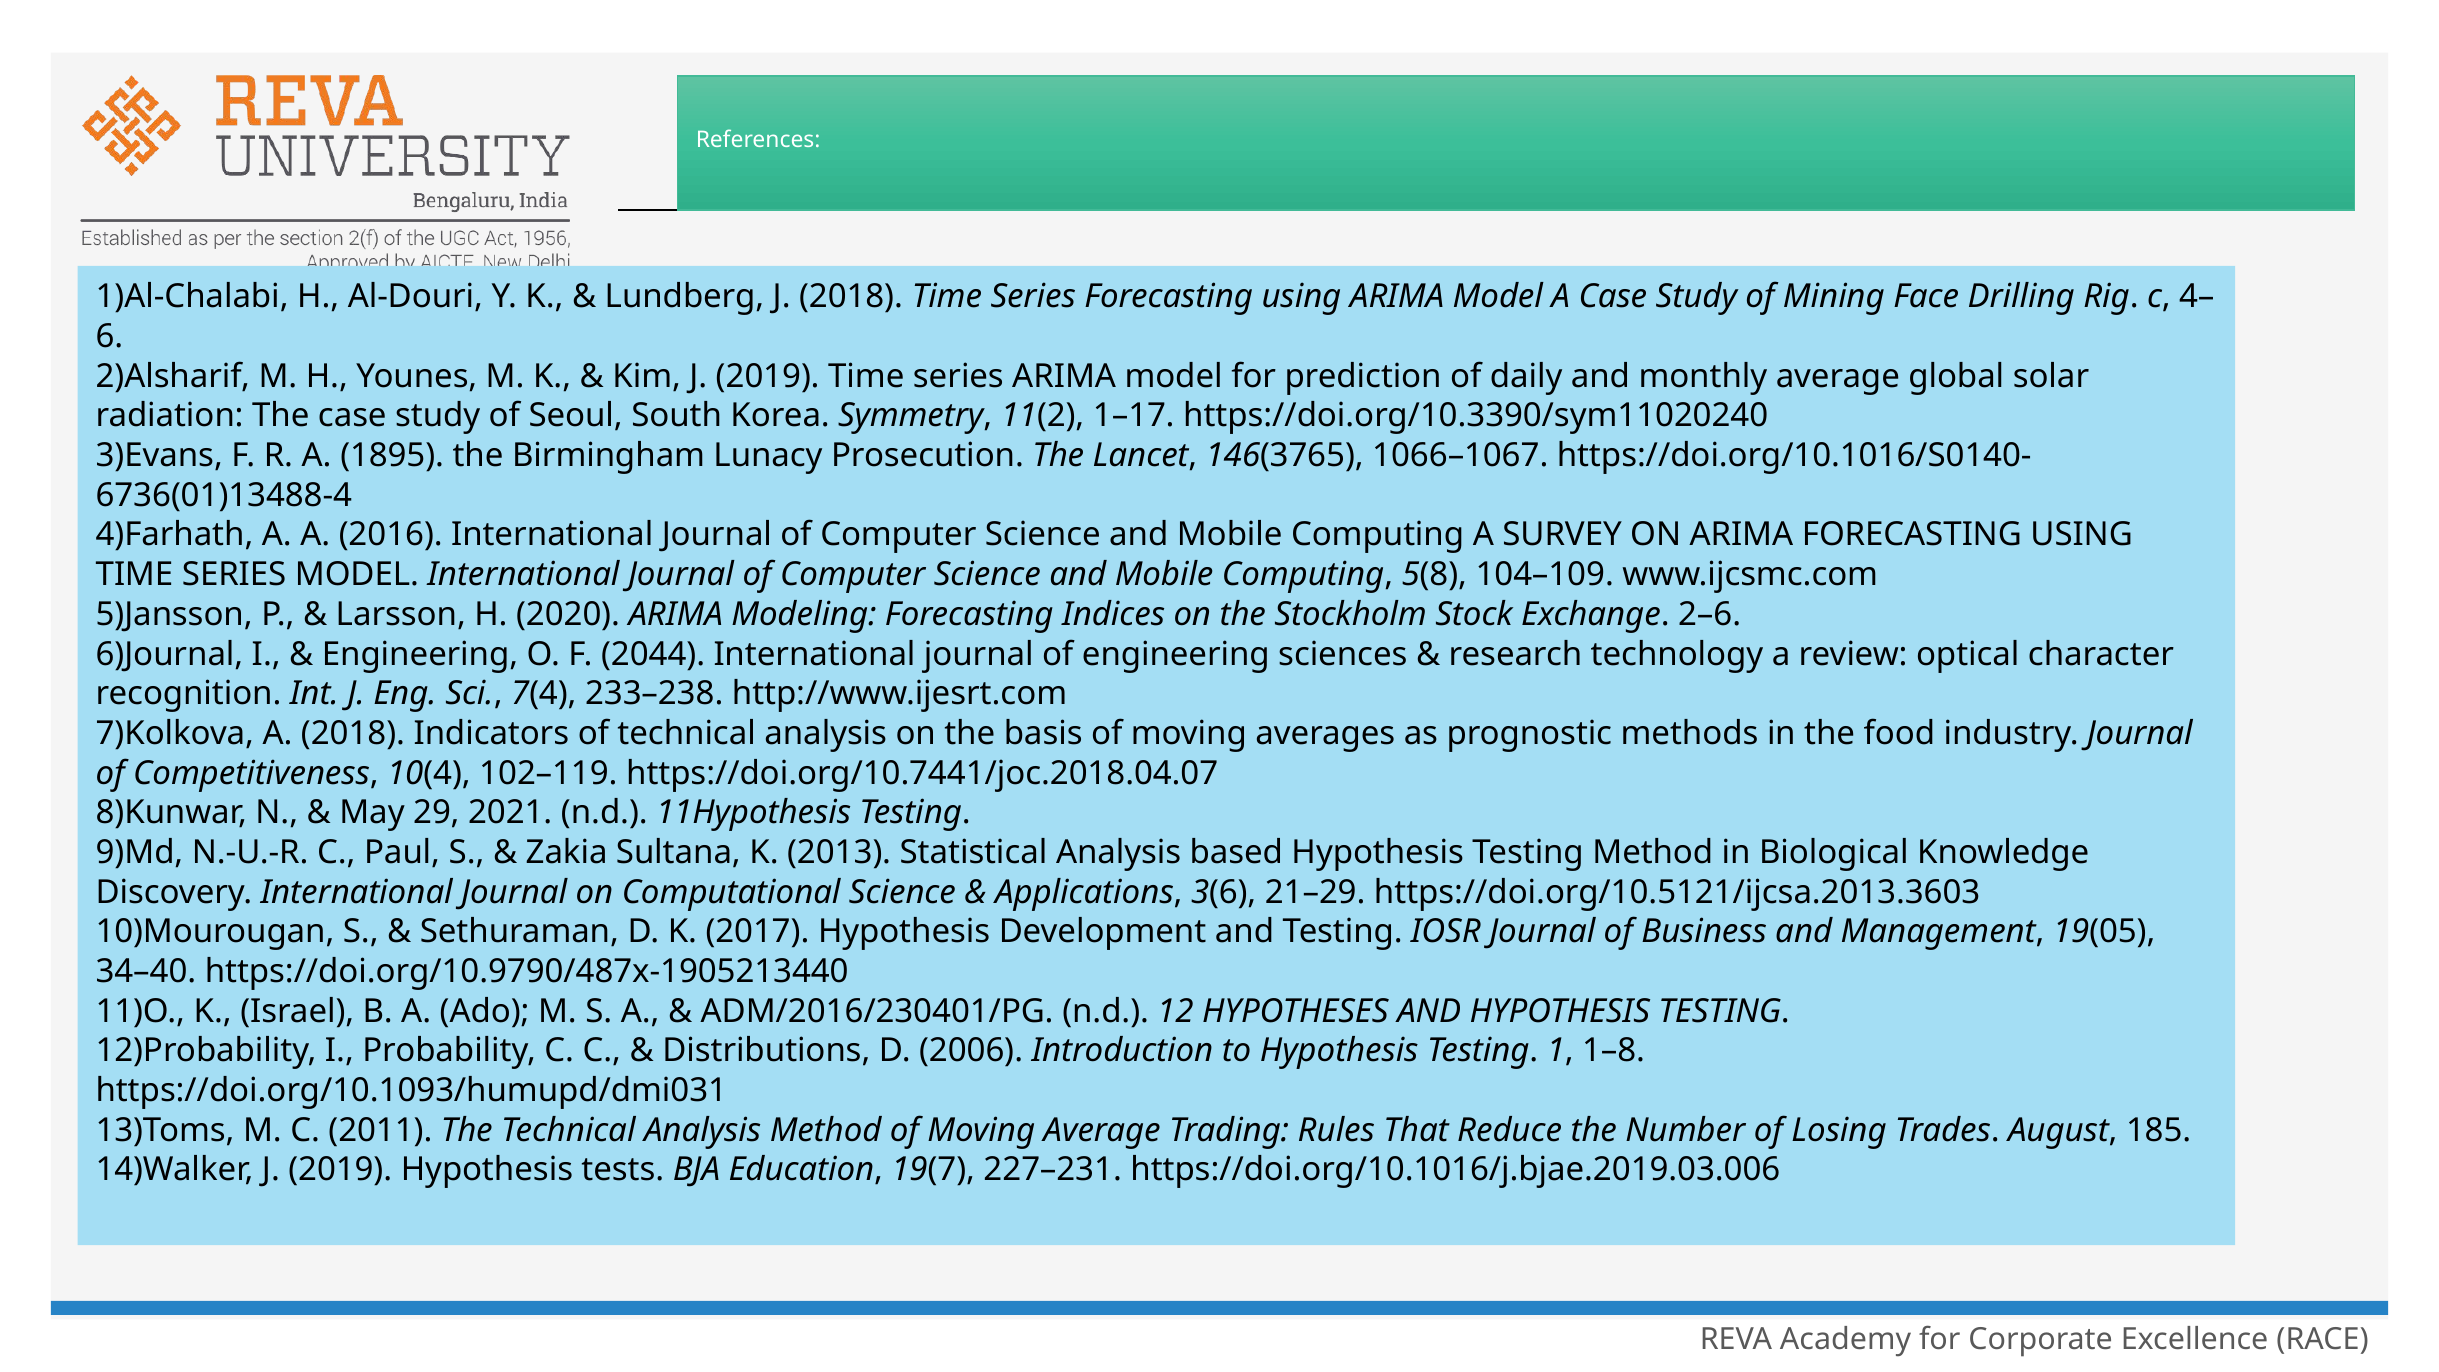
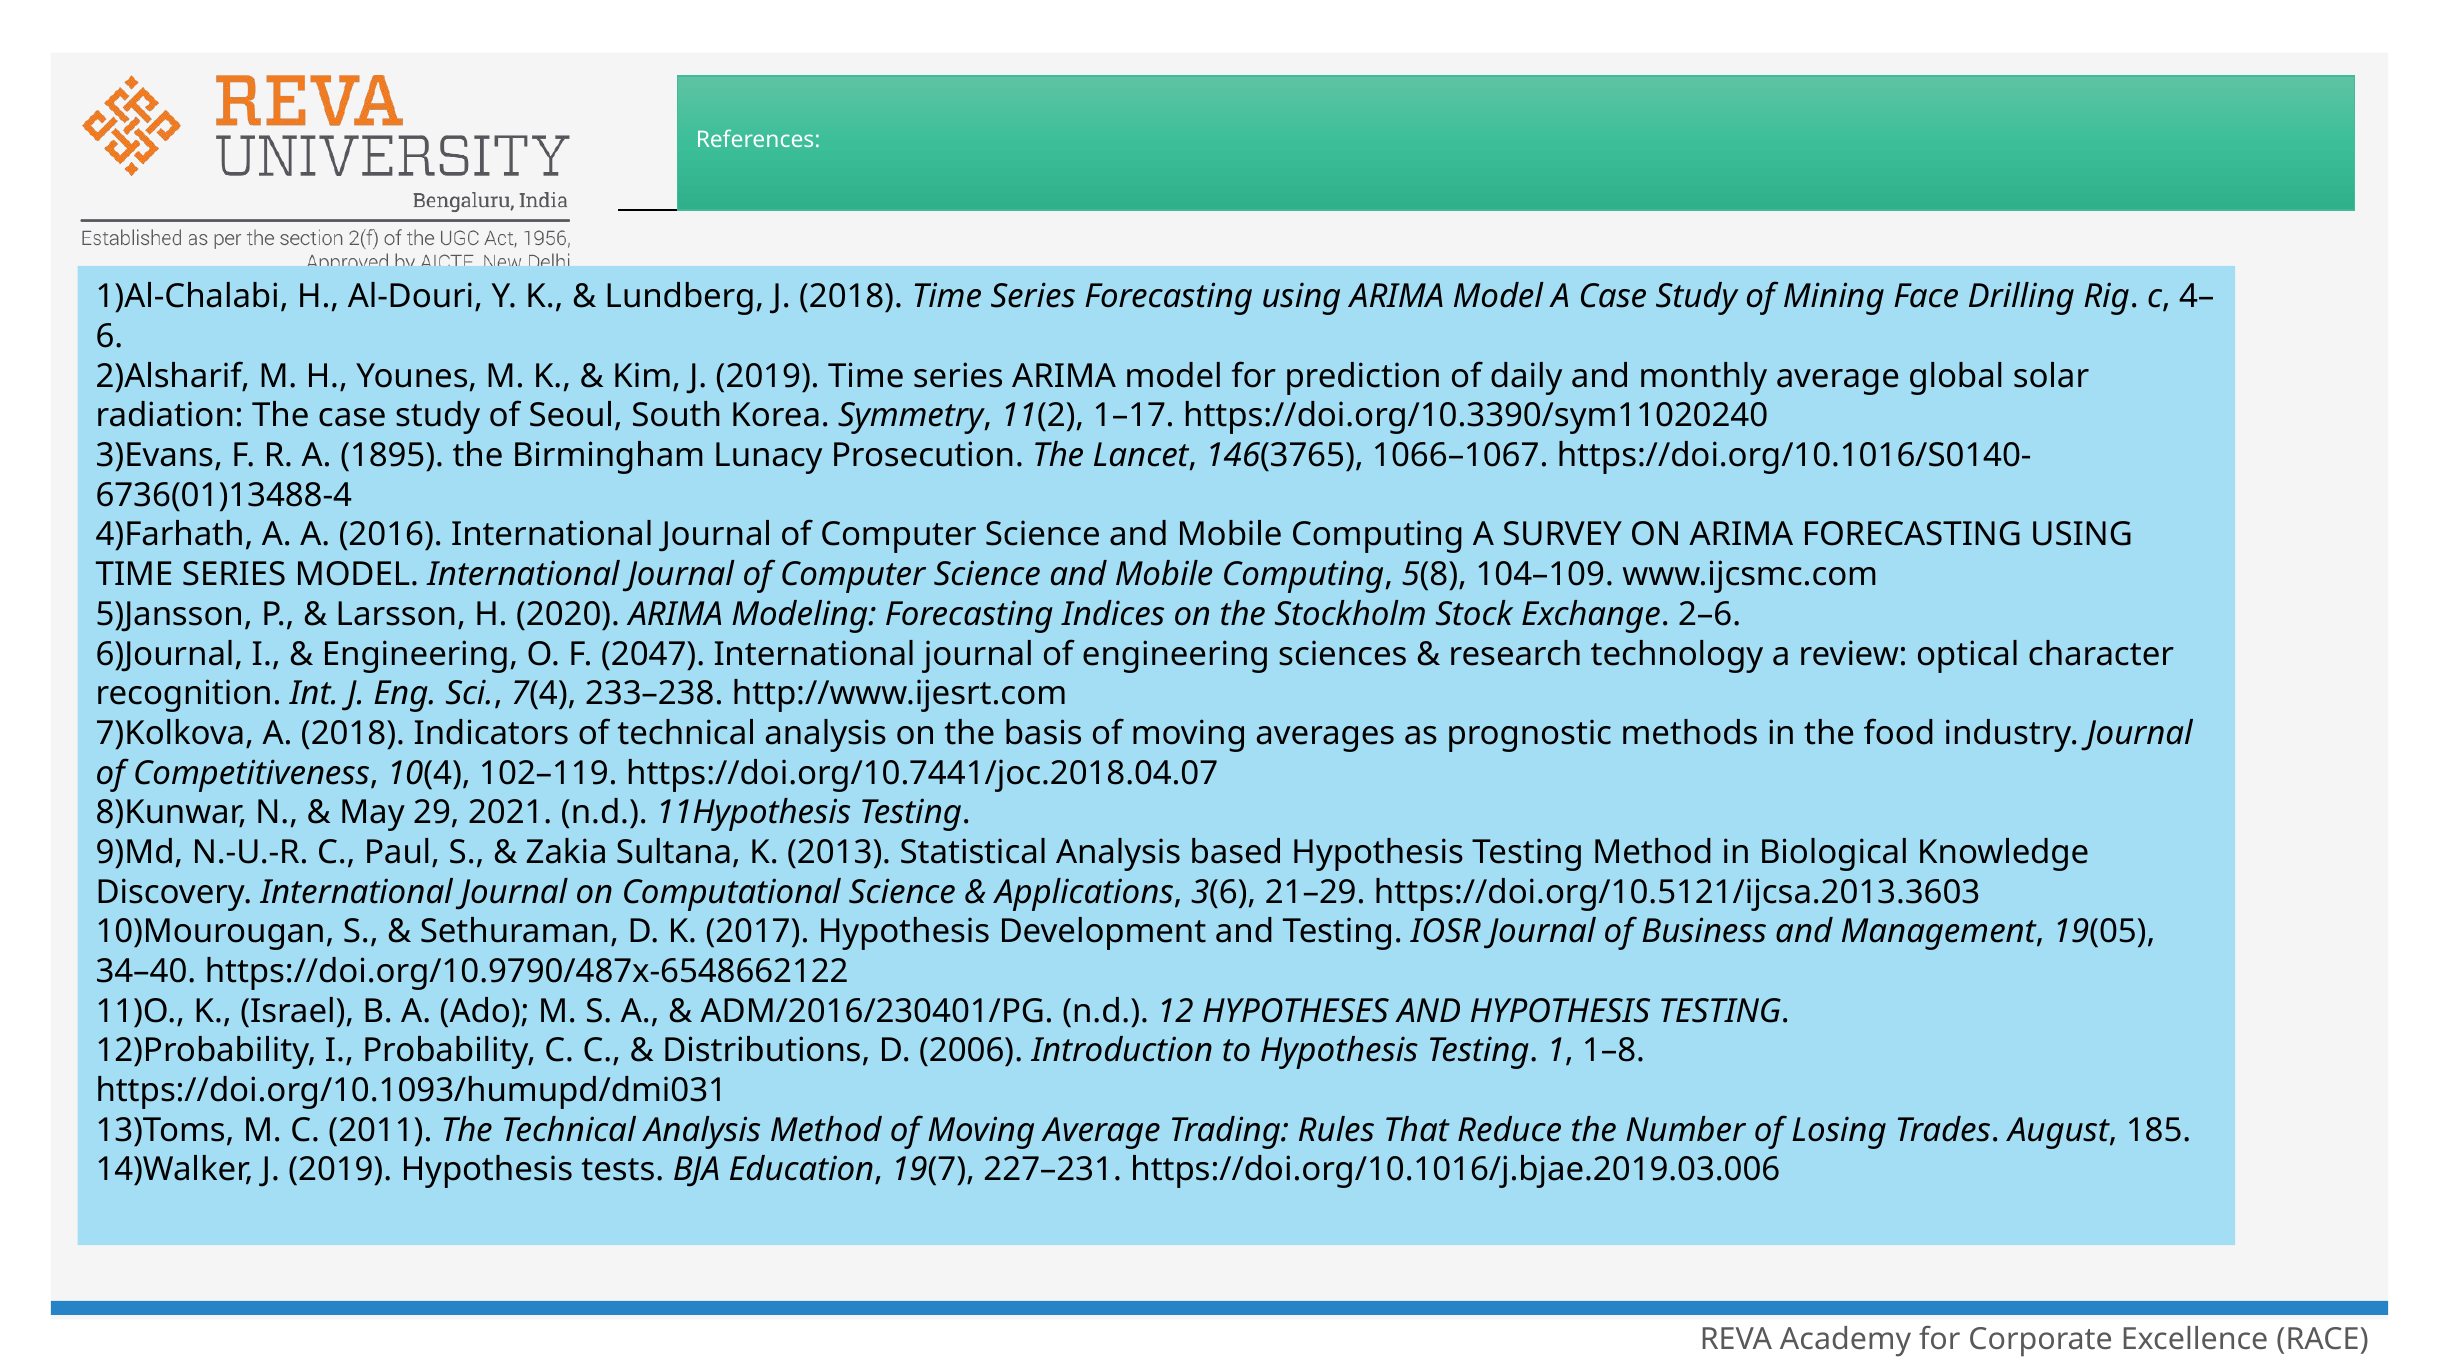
2044: 2044 -> 2047
https://doi.org/10.9790/487x-1905213440: https://doi.org/10.9790/487x-1905213440 -> https://doi.org/10.9790/487x-6548662122
